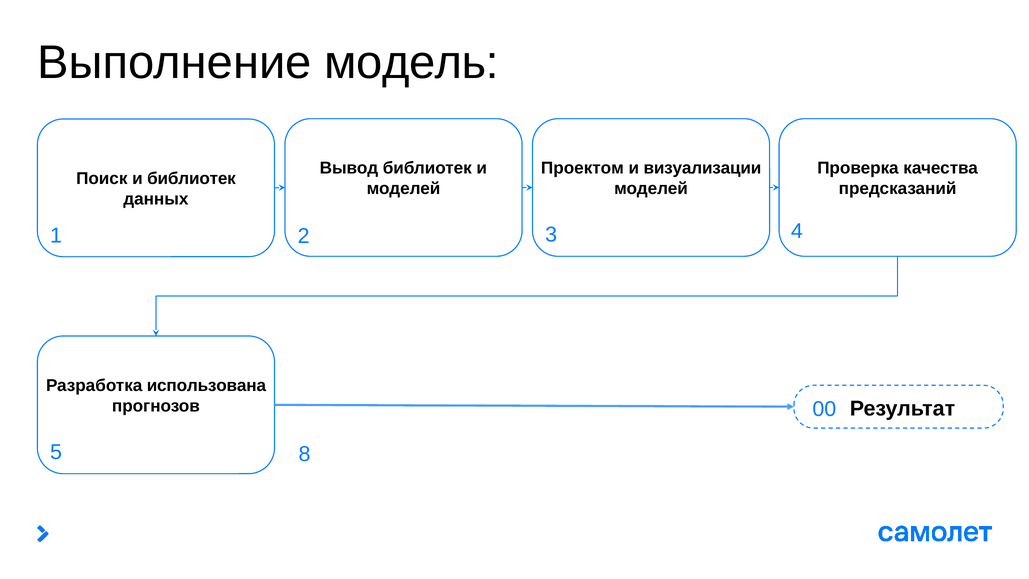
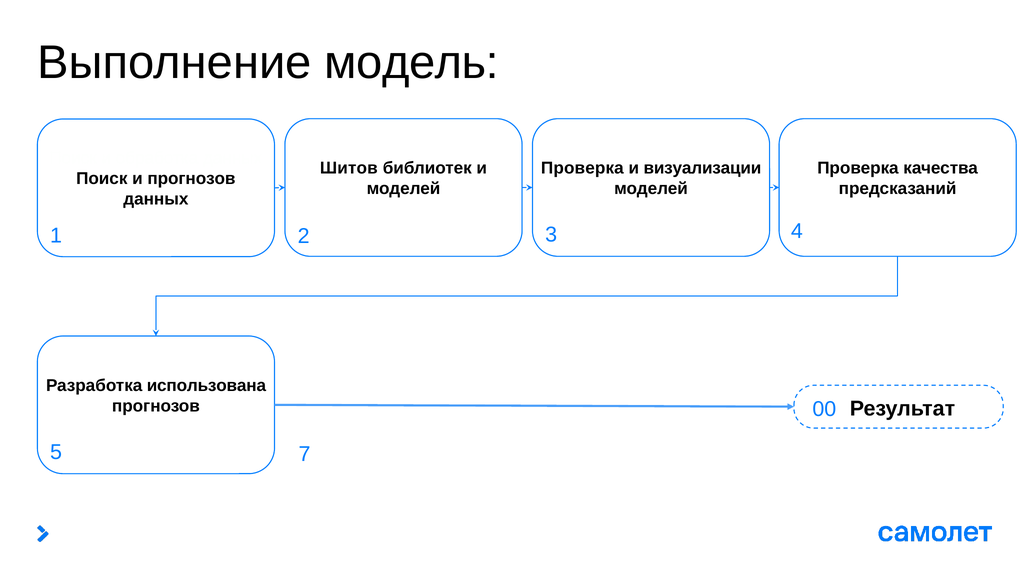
Вывод: Вывод -> Шитов
Проектом at (582, 168): Проектом -> Проверка
и библиотек: библиотек -> прогнозов
8: 8 -> 7
